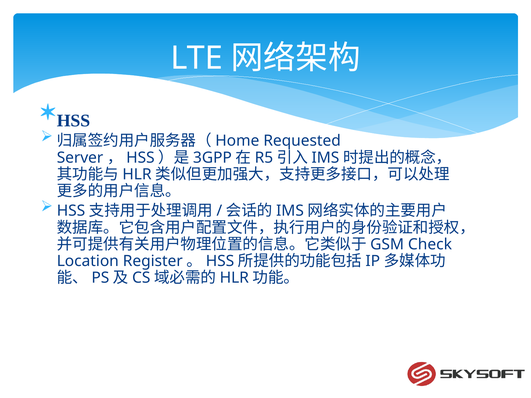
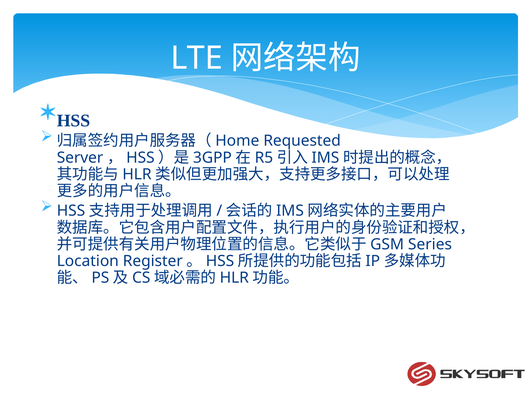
Check: Check -> Series
